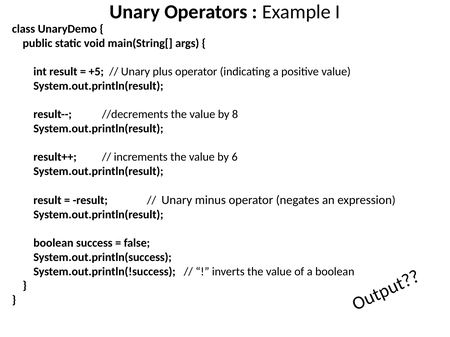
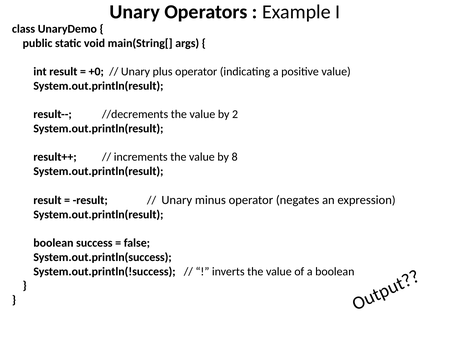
+5: +5 -> +0
8: 8 -> 2
6: 6 -> 8
